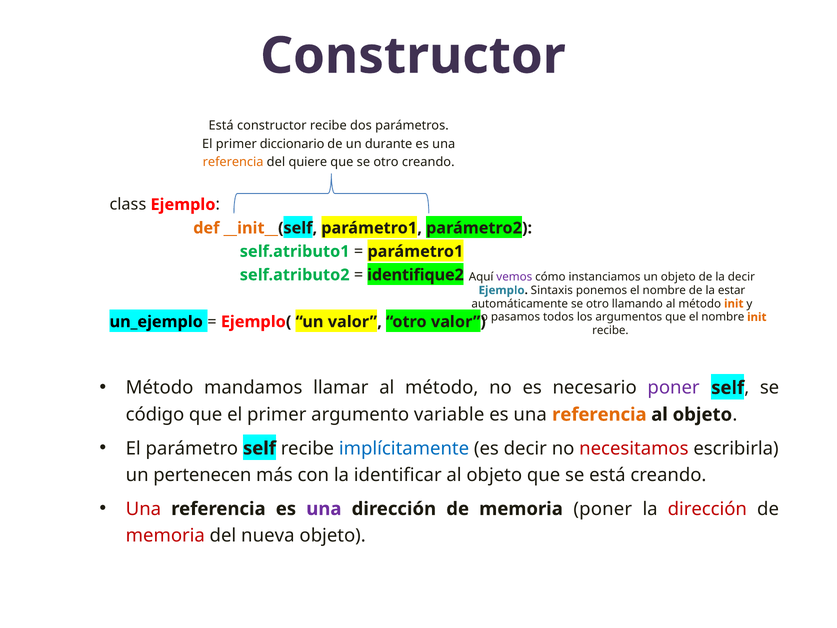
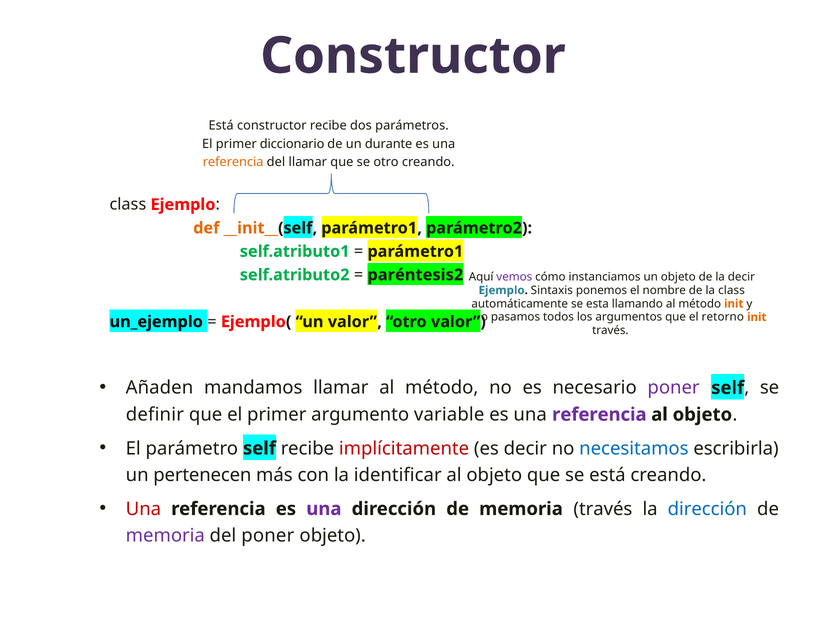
del quiere: quiere -> llamar
identifique2: identifique2 -> paréntesis2
la estar: estar -> class
automáticamente se otro: otro -> esta
que el nombre: nombre -> retorno
recibe at (610, 330): recibe -> través
Método at (160, 388): Método -> Añaden
código: código -> definir
referencia at (599, 414) colour: orange -> purple
implícitamente colour: blue -> red
necesitamos colour: red -> blue
memoria poner: poner -> través
dirección at (707, 509) colour: red -> blue
memoria at (165, 535) colour: red -> purple
del nueva: nueva -> poner
